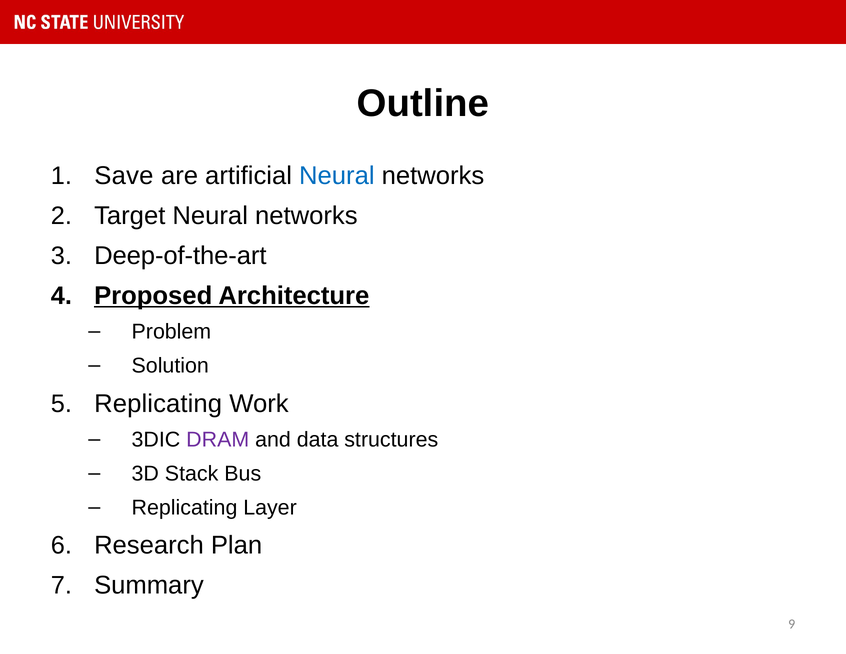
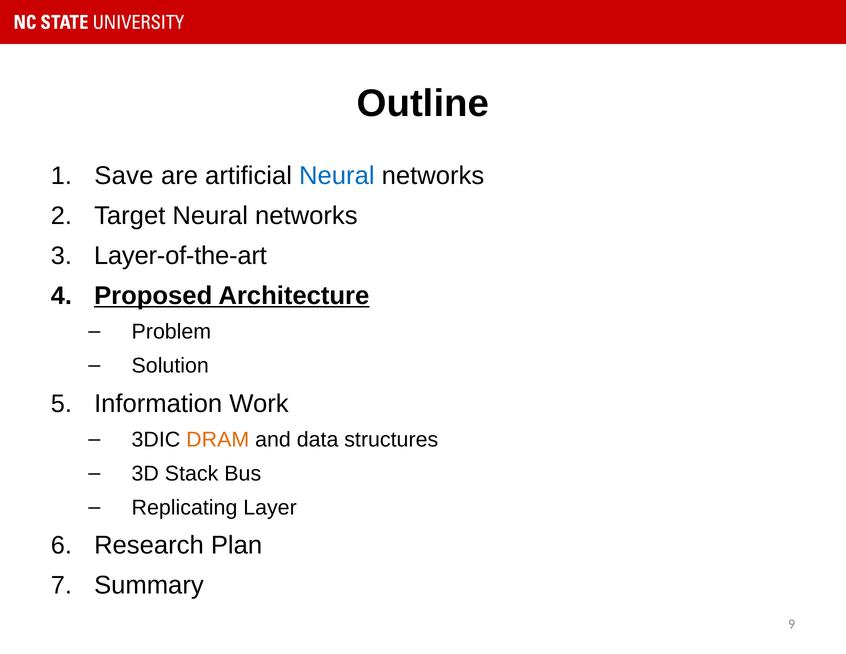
Deep-of-the-art: Deep-of-the-art -> Layer-of-the-art
Replicating at (158, 403): Replicating -> Information
DRAM colour: purple -> orange
